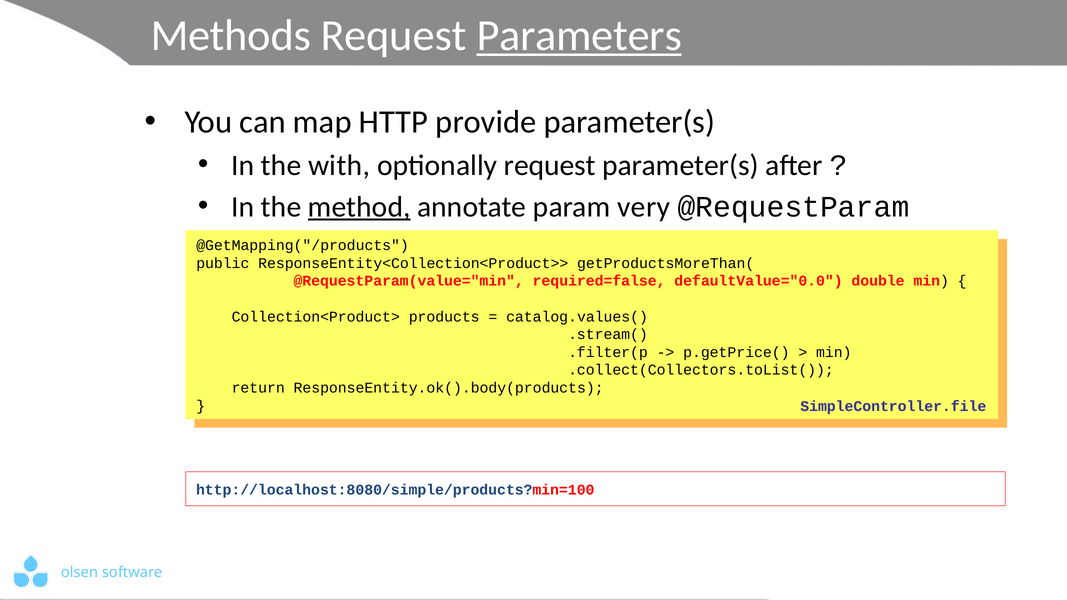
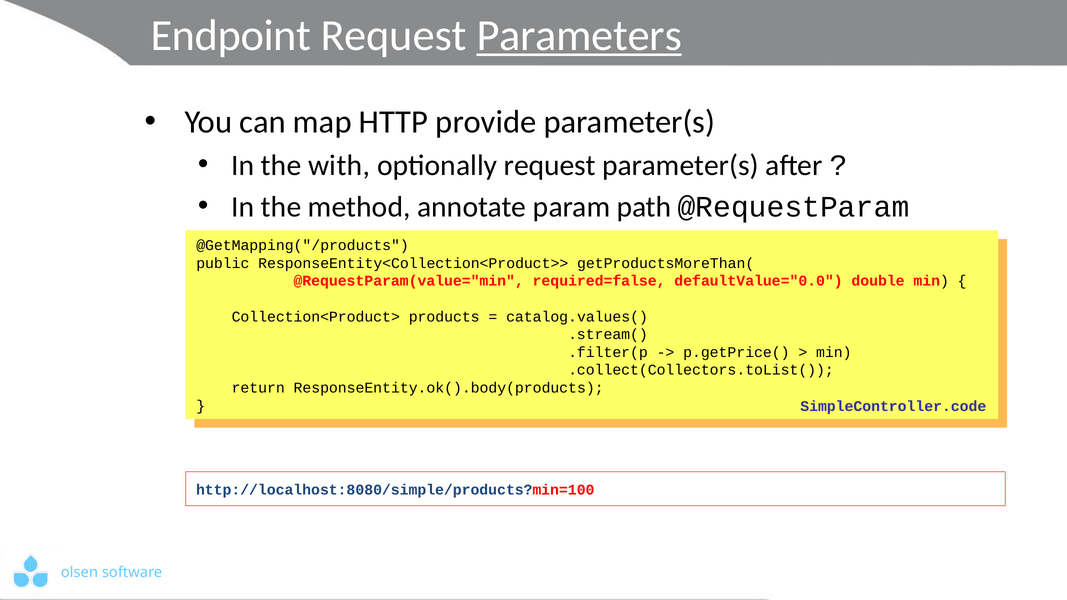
Methods: Methods -> Endpoint
method underline: present -> none
very: very -> path
SimpleController.file: SimpleController.file -> SimpleController.code
